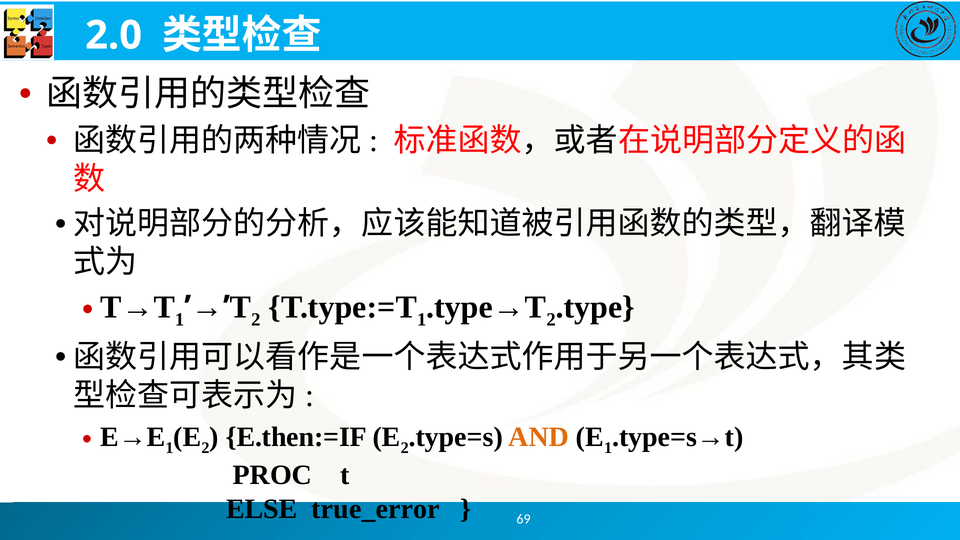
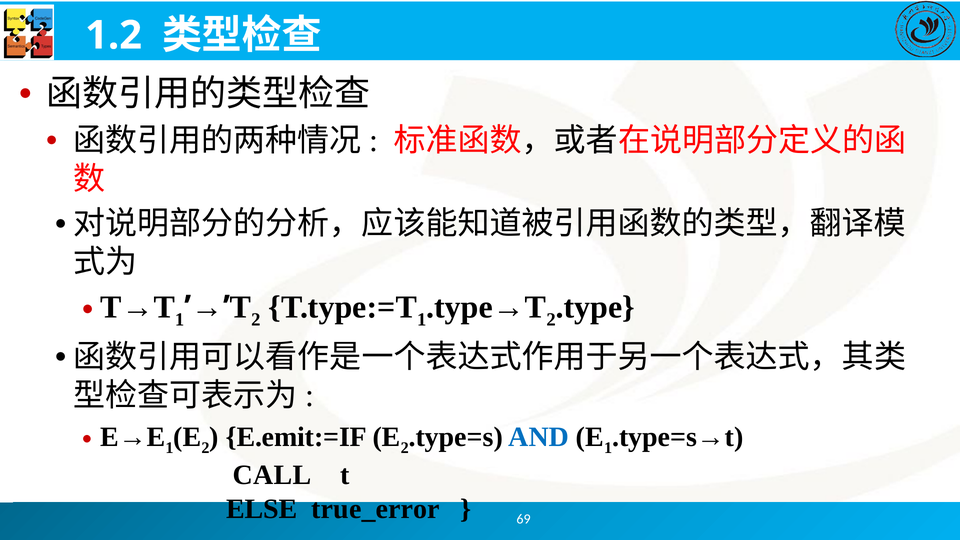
2.0: 2.0 -> 1.2
E.then:=IF: E.then:=IF -> E.emit:=IF
AND colour: orange -> blue
PROC: PROC -> CALL
